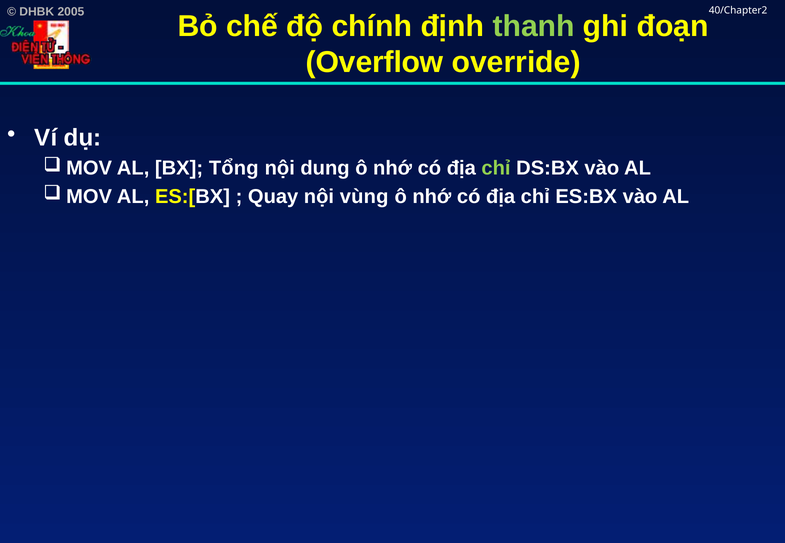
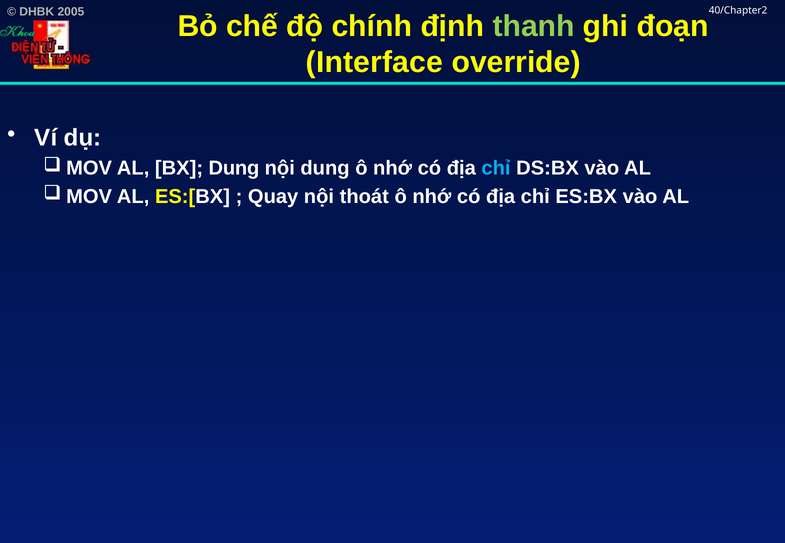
Overflow: Overflow -> Interface
BX Tổng: Tổng -> Dung
chỉ at (496, 168) colour: light green -> light blue
vùng: vùng -> thoát
